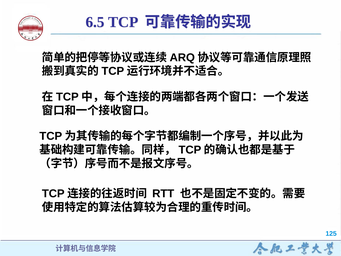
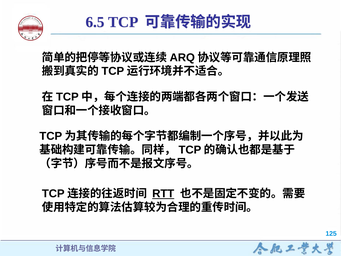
RTT underline: none -> present
